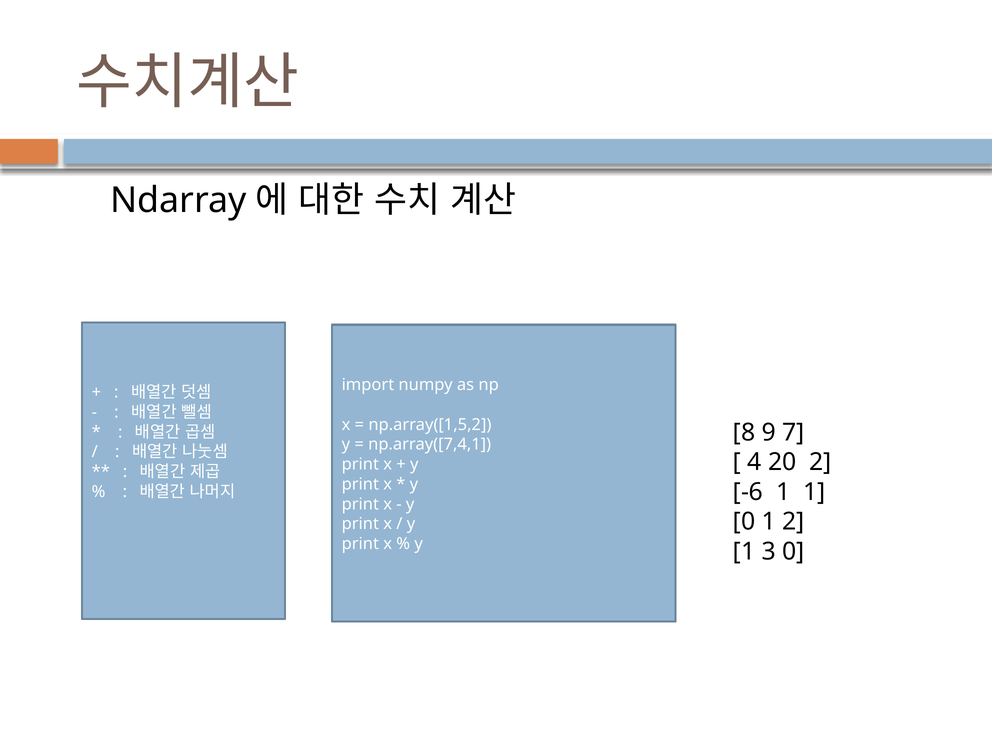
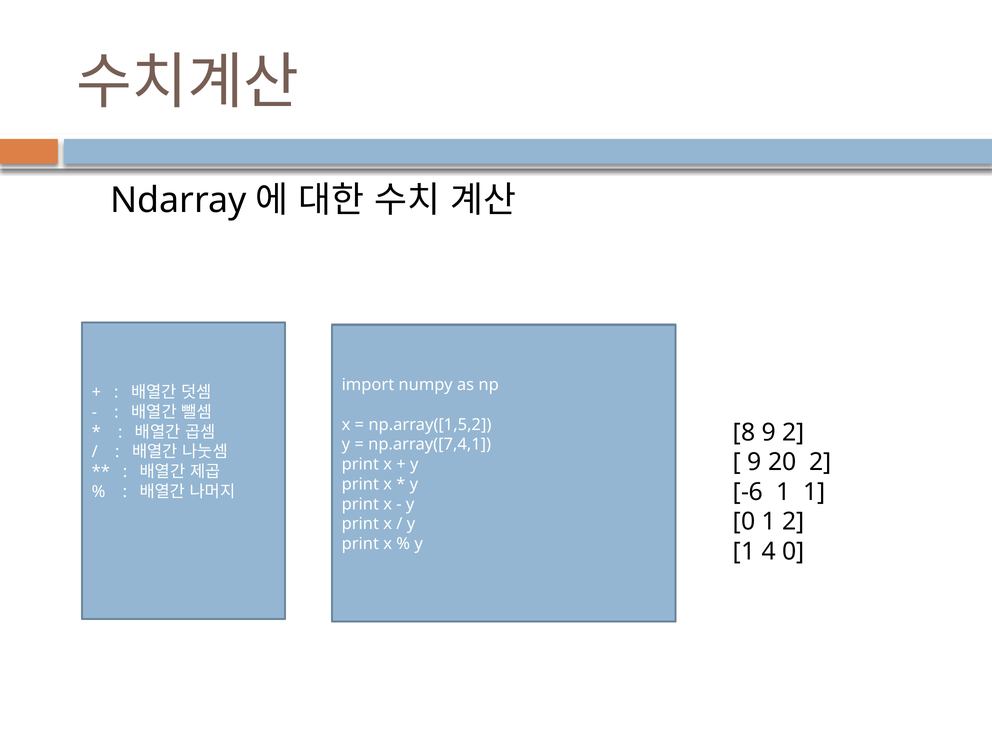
9 7: 7 -> 2
4 at (755, 462): 4 -> 9
3: 3 -> 4
